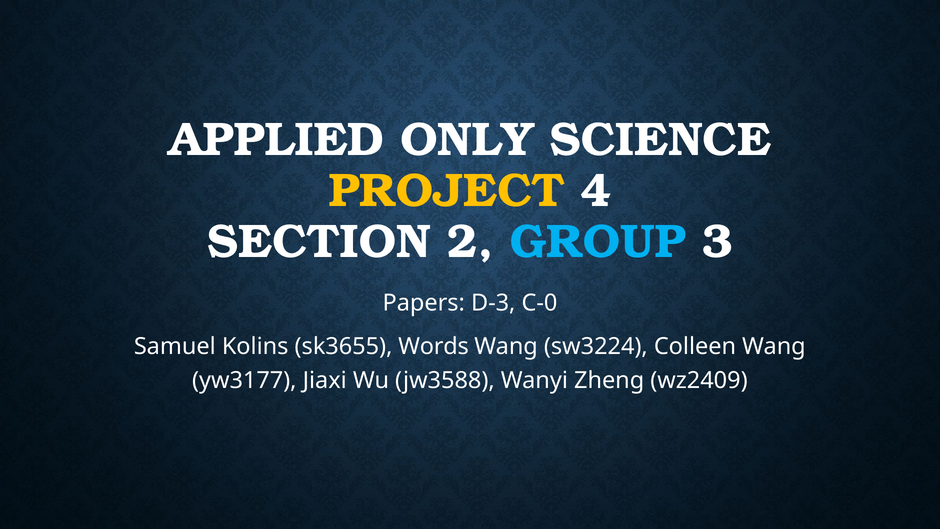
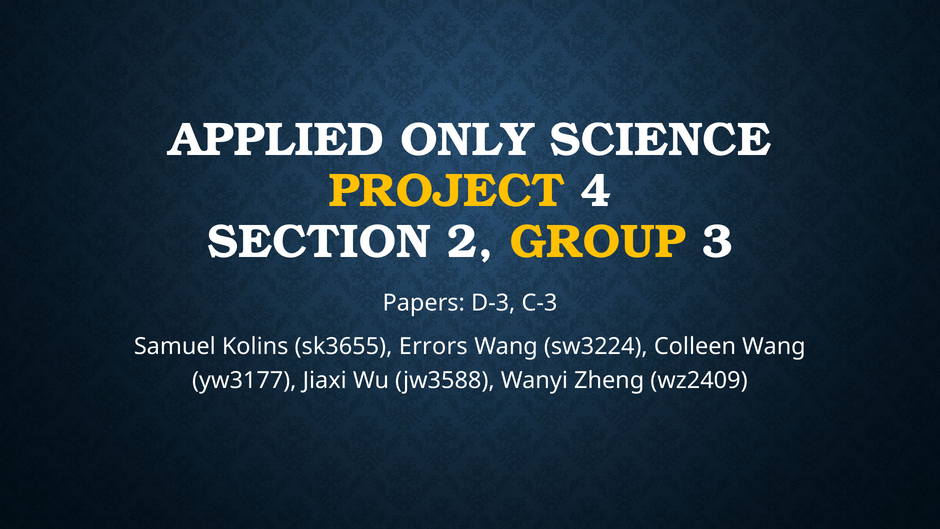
GROUP colour: light blue -> yellow
C-0: C-0 -> C-3
Words: Words -> Errors
